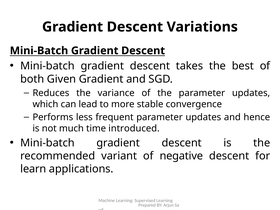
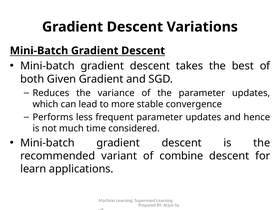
introduced: introduced -> considered
negative: negative -> combine
